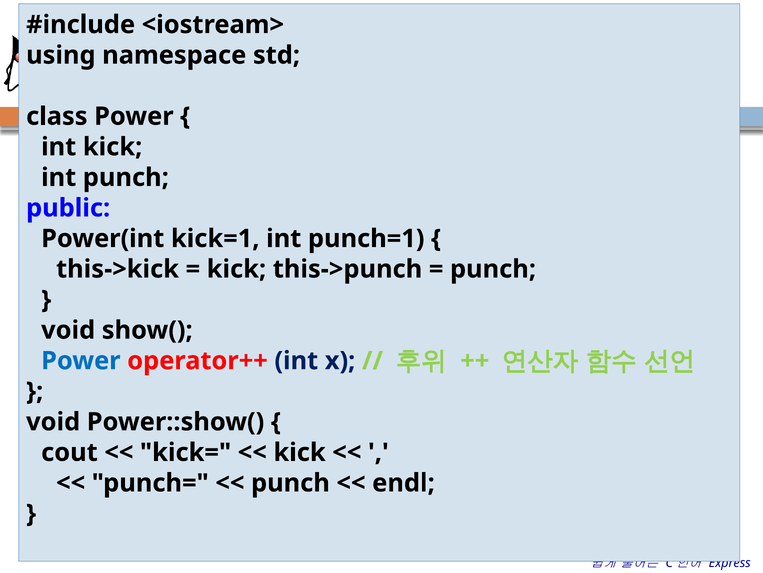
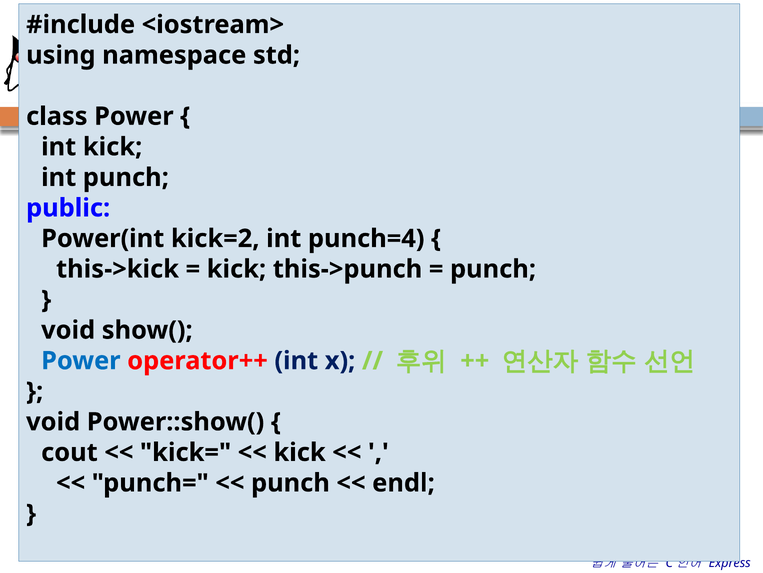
kick=1: kick=1 -> kick=2
punch=1: punch=1 -> punch=4
